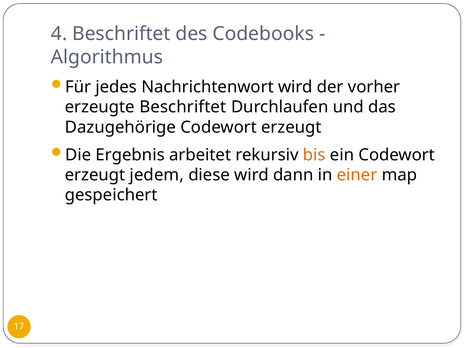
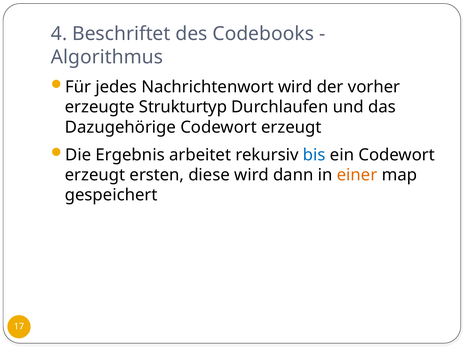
erzeugte Beschriftet: Beschriftet -> Strukturtyp
bis colour: orange -> blue
jedem: jedem -> ersten
